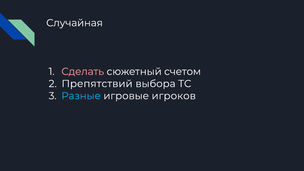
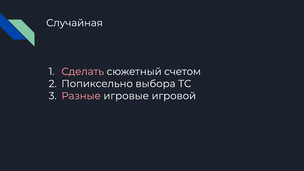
Препятствий: Препятствий -> Попиксельно
Разные colour: light blue -> pink
игроков: игроков -> игровой
